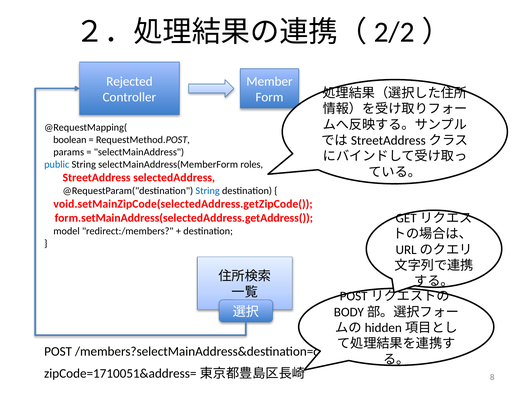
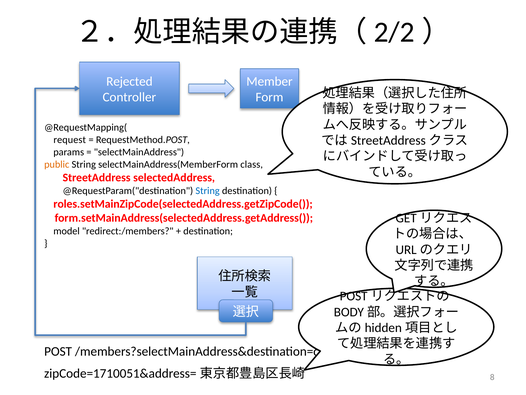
boolean: boolean -> request
public colour: blue -> orange
roles: roles -> class
void.setMainZipCode(selectedAddress.getZipCode(: void.setMainZipCode(selectedAddress.getZipCode( -> roles.setMainZipCode(selectedAddress.getZipCode(
